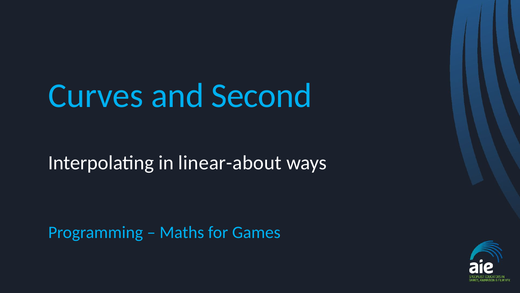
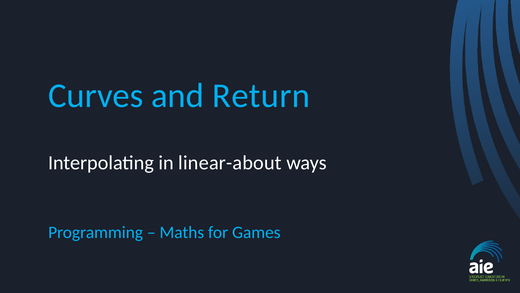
Second: Second -> Return
